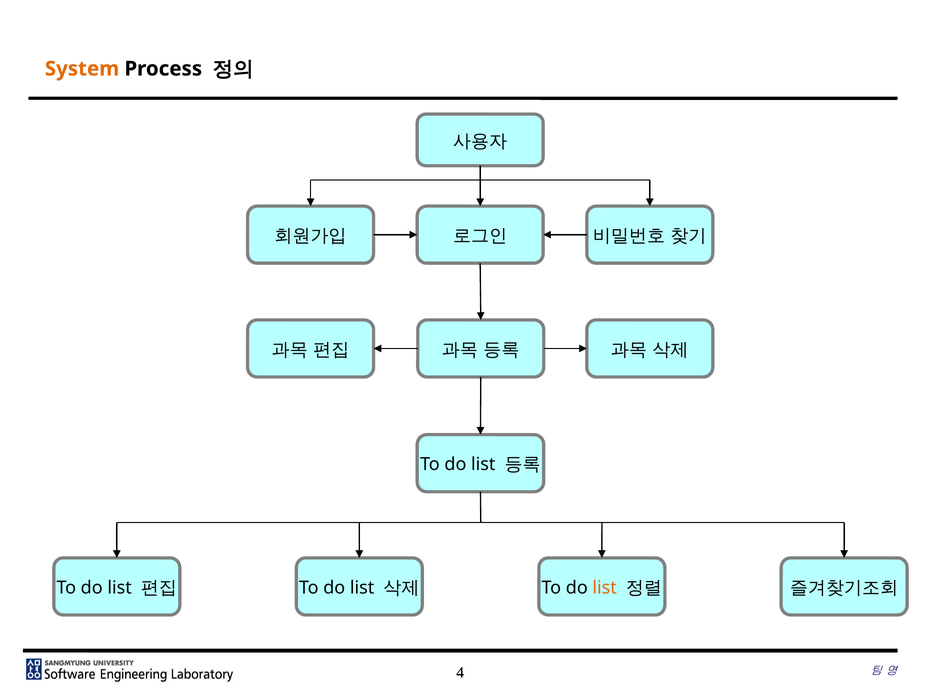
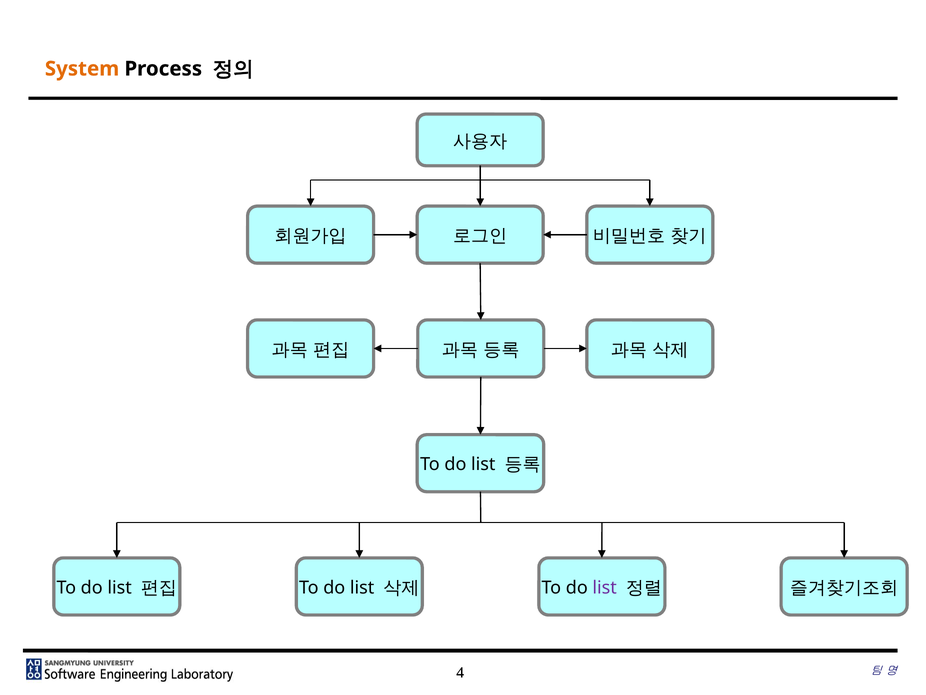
list at (605, 587) colour: orange -> purple
